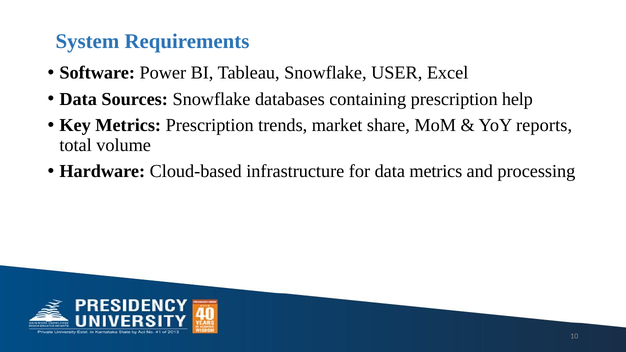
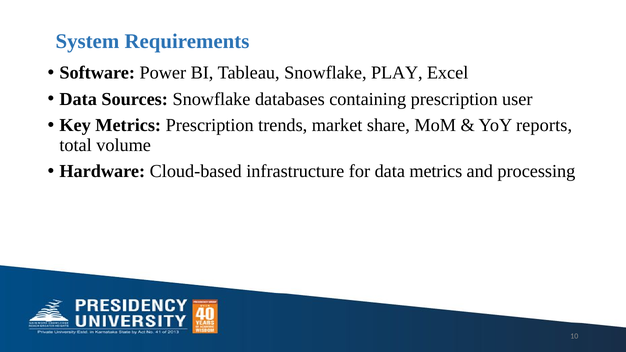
USER: USER -> PLAY
help: help -> user
